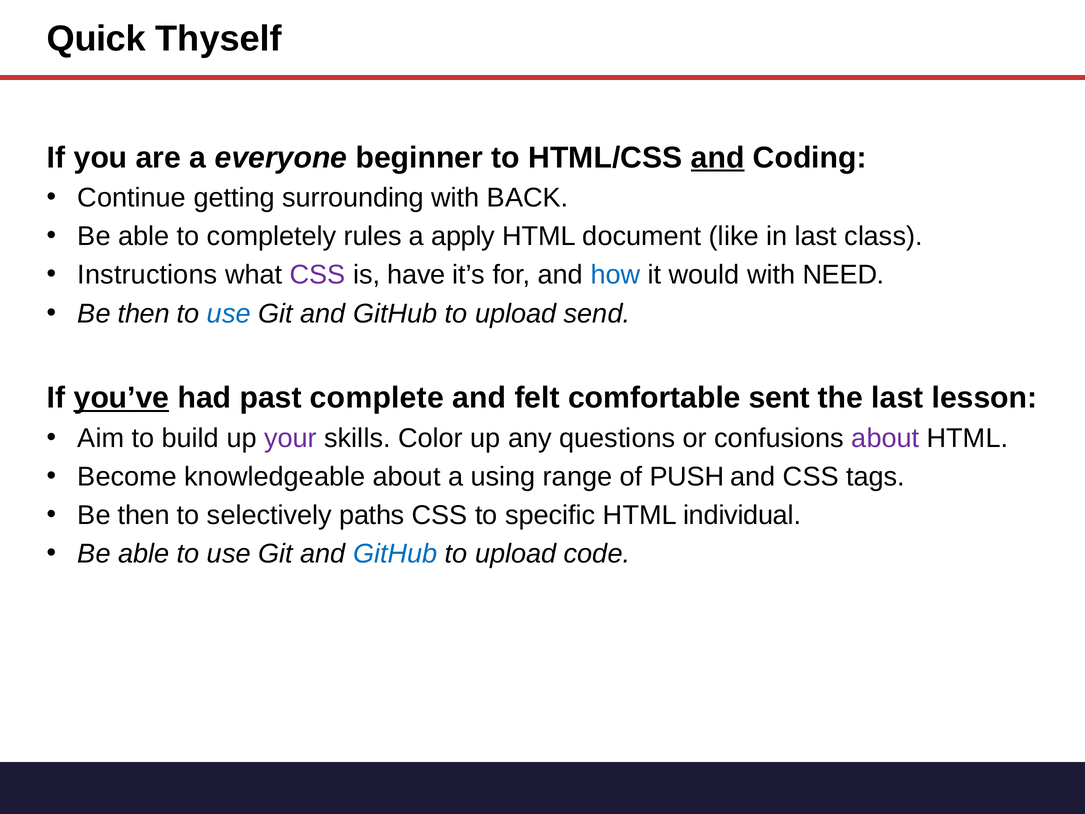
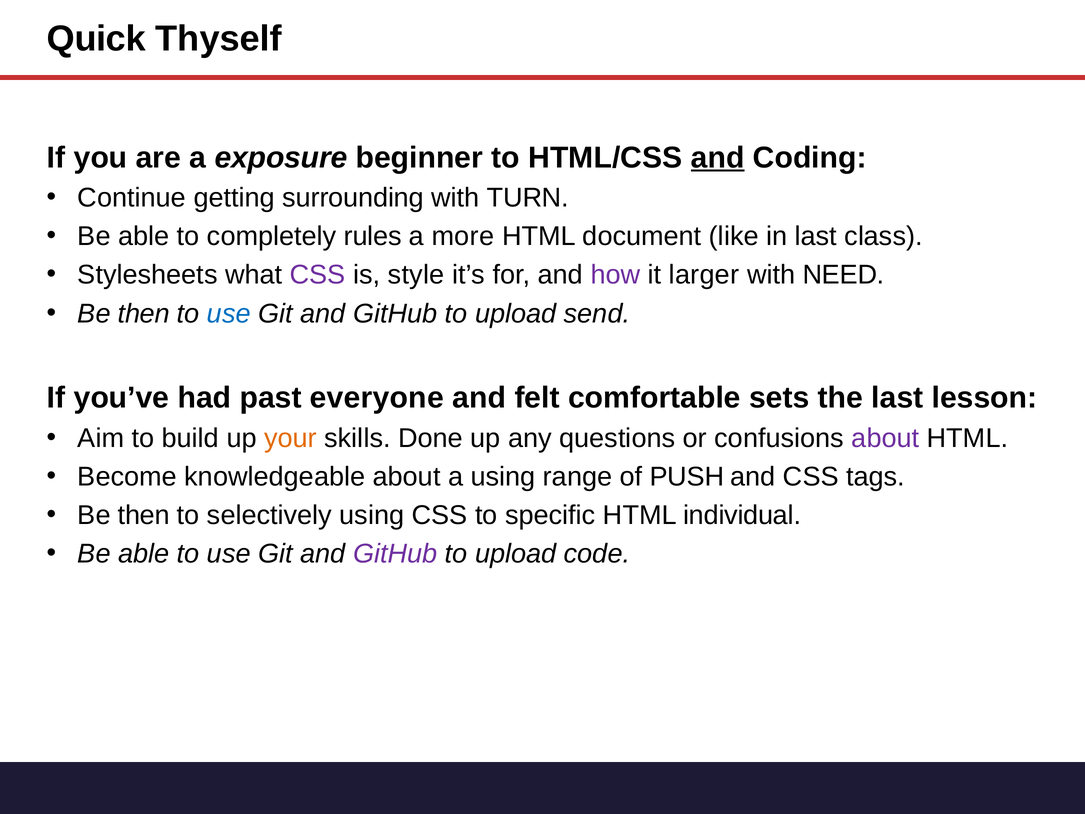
everyone: everyone -> exposure
BACK: BACK -> TURN
apply: apply -> more
Instructions: Instructions -> Stylesheets
have: have -> style
how colour: blue -> purple
would: would -> larger
you’ve underline: present -> none
complete: complete -> everyone
sent: sent -> sets
your colour: purple -> orange
Color: Color -> Done
selectively paths: paths -> using
GitHub at (395, 554) colour: blue -> purple
